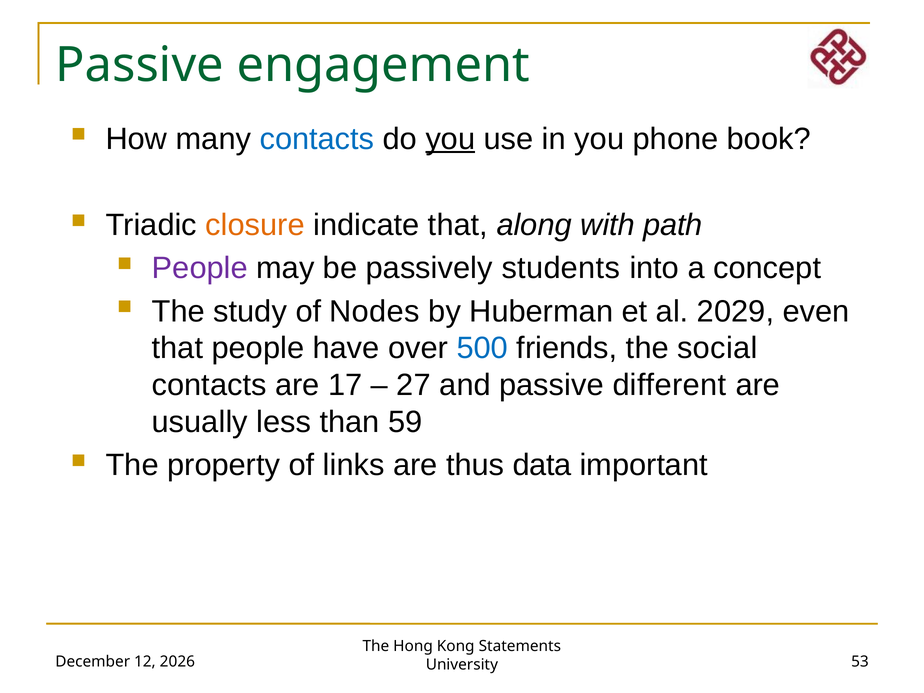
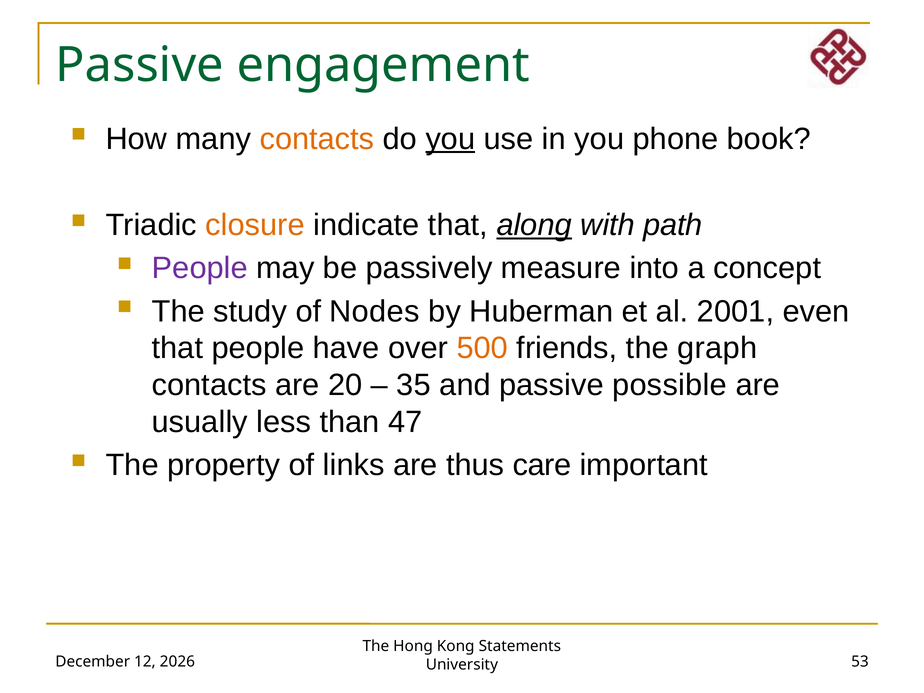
contacts at (317, 139) colour: blue -> orange
along underline: none -> present
students: students -> measure
2029: 2029 -> 2001
500 colour: blue -> orange
social: social -> graph
17: 17 -> 20
27: 27 -> 35
different: different -> possible
59: 59 -> 47
data: data -> care
